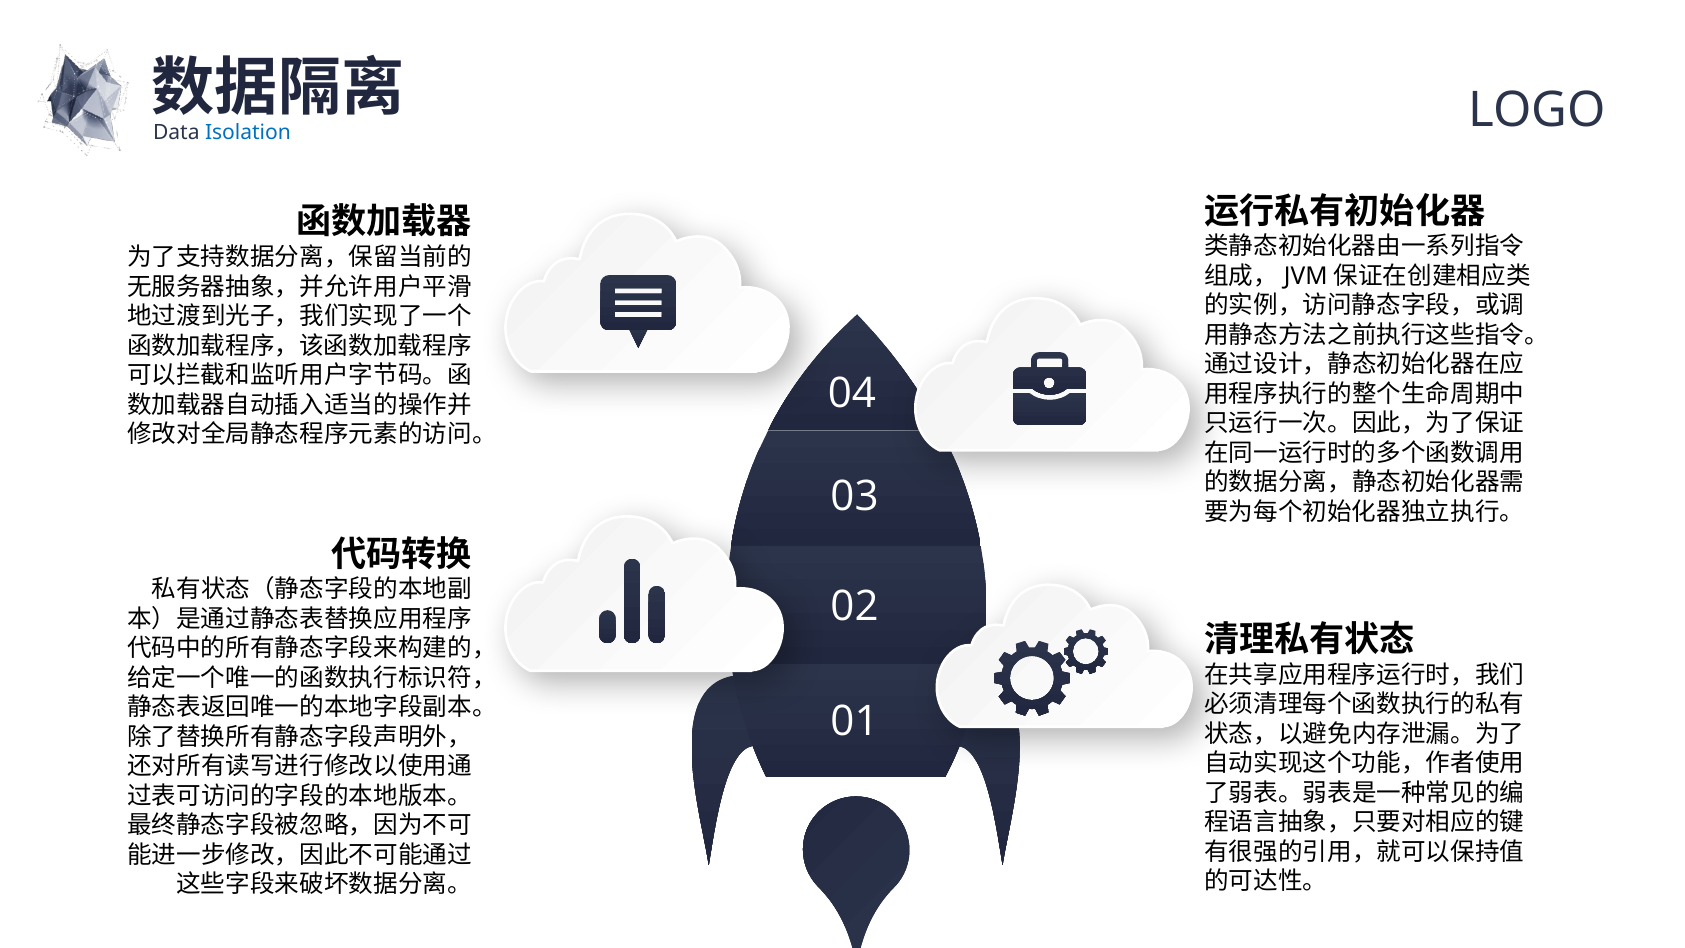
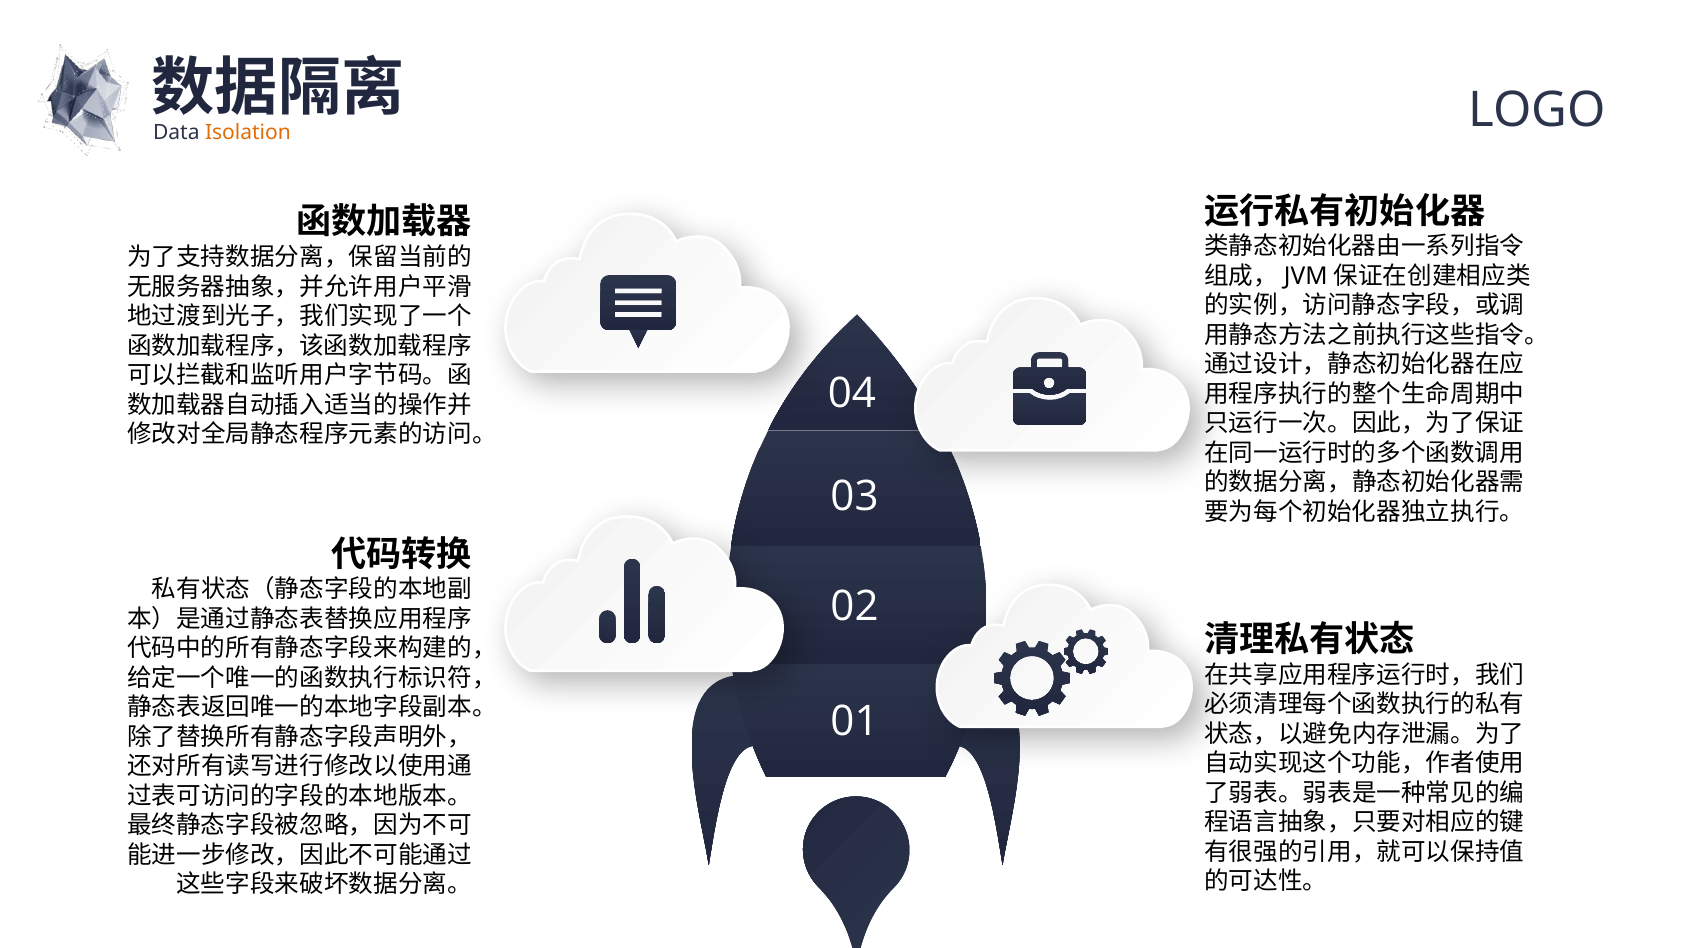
Isolation colour: blue -> orange
